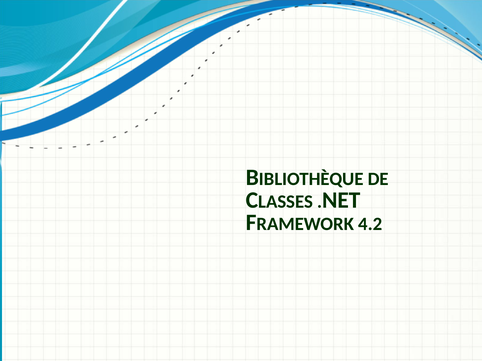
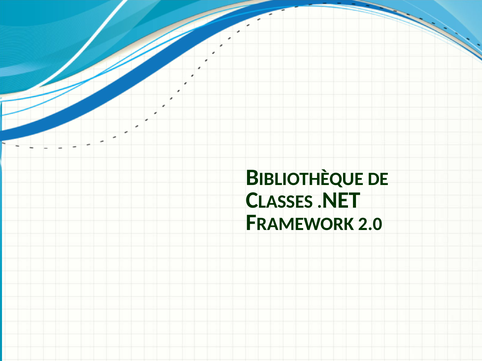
4.2: 4.2 -> 2.0
